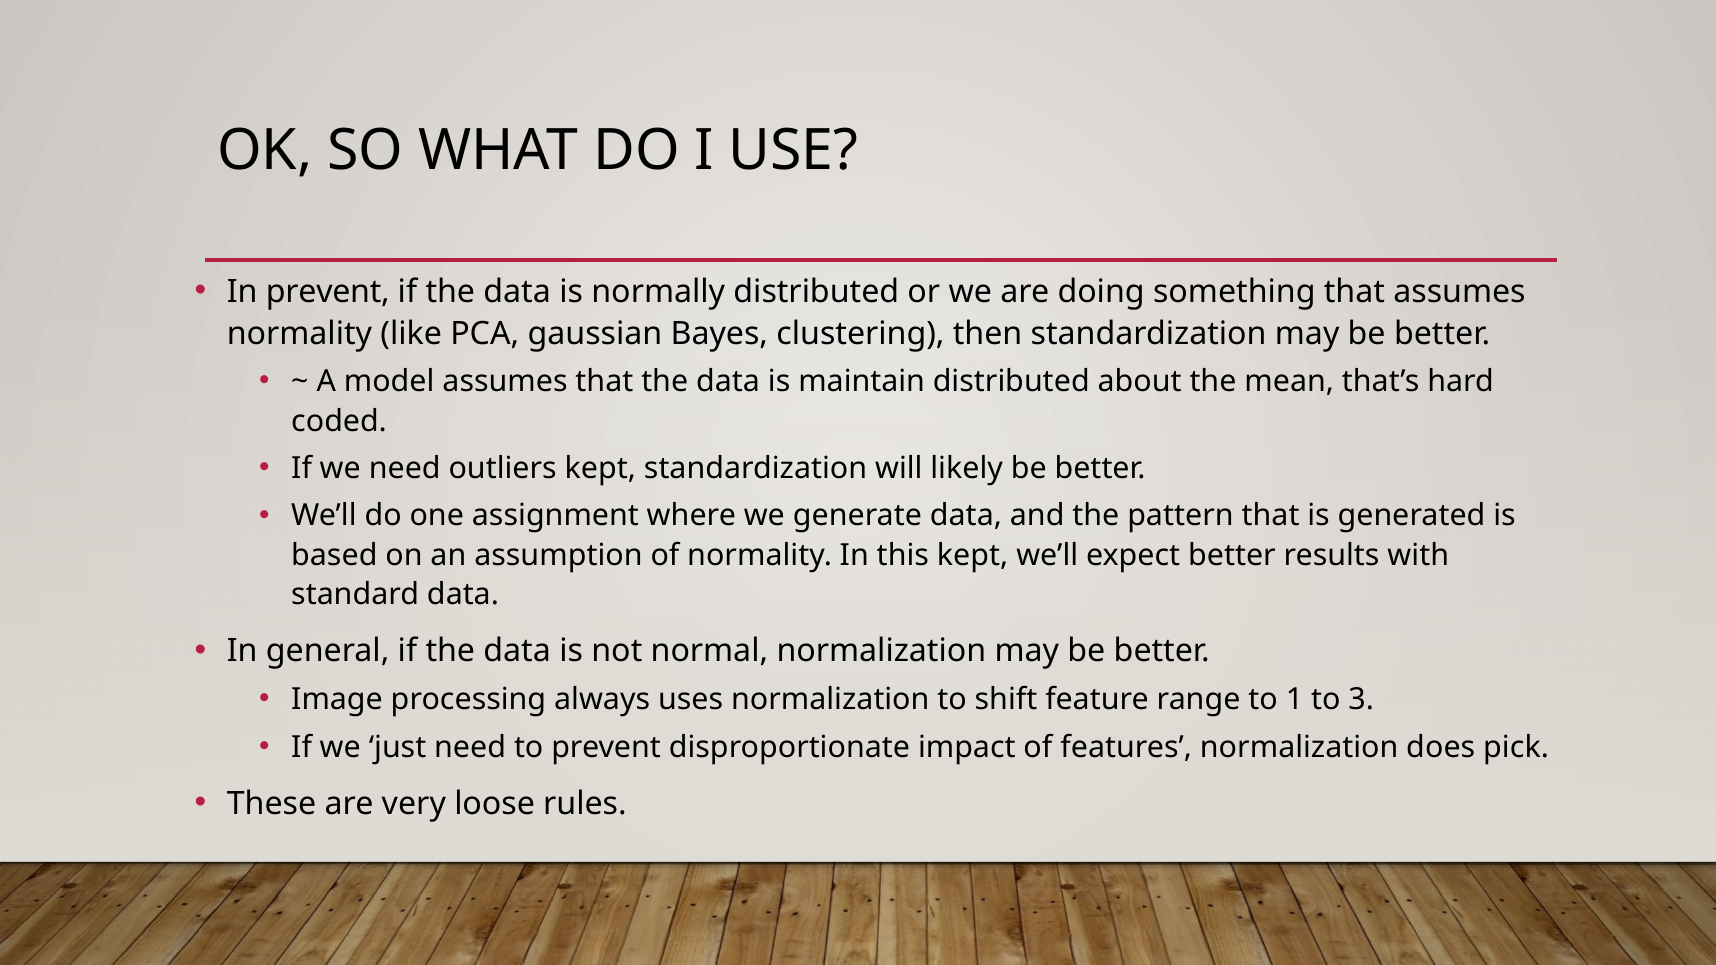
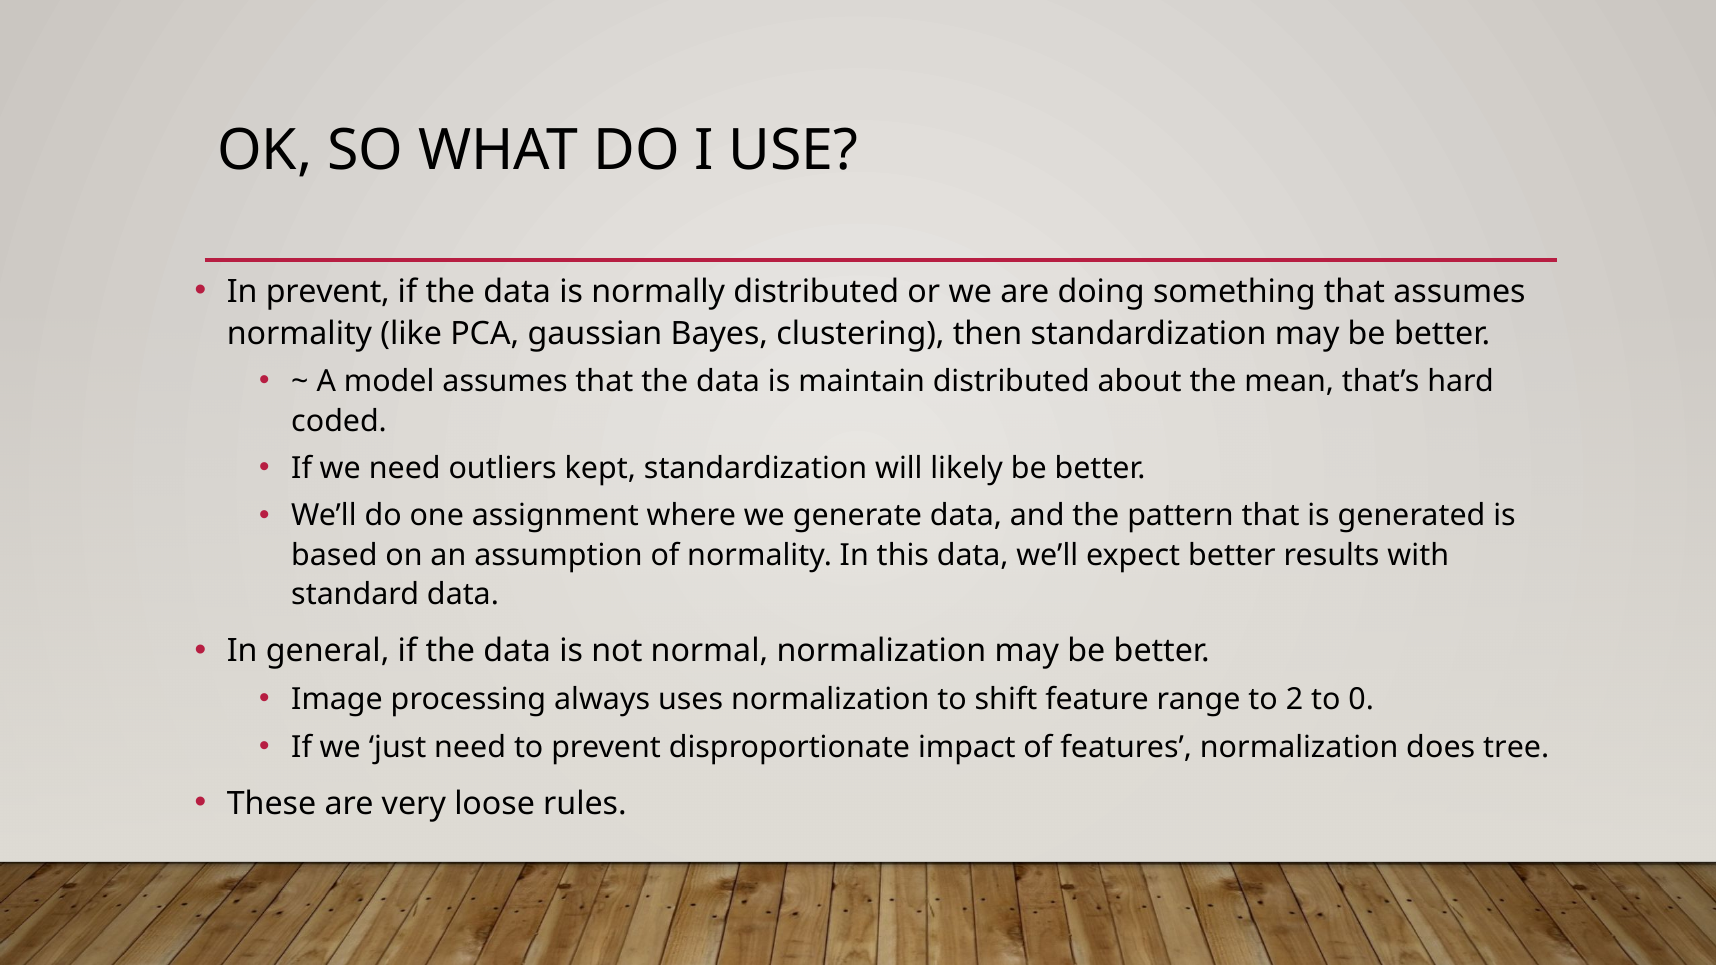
this kept: kept -> data
1: 1 -> 2
3: 3 -> 0
pick: pick -> tree
